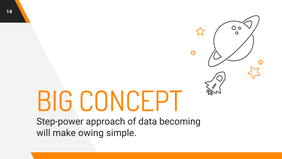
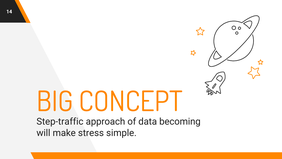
Step-power: Step-power -> Step-traffic
owing: owing -> stress
